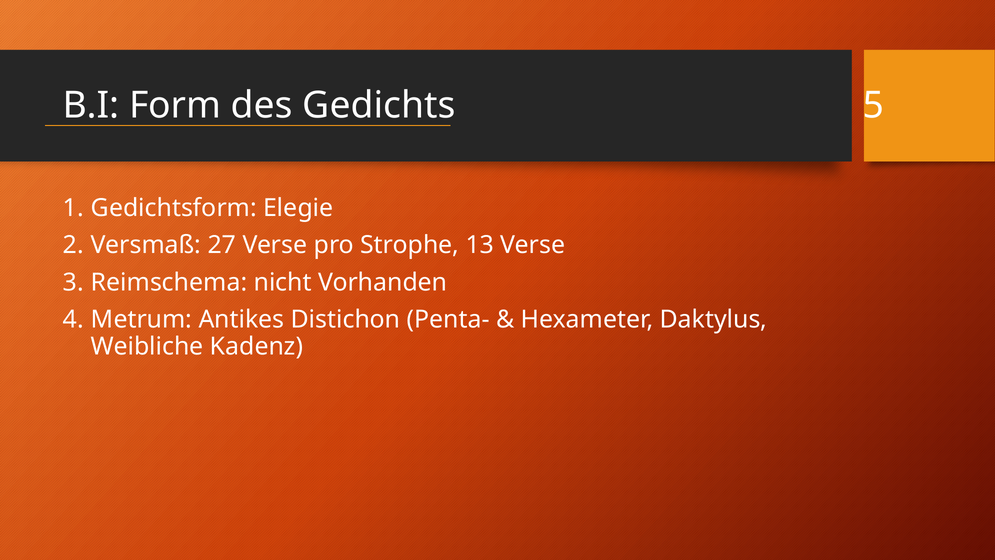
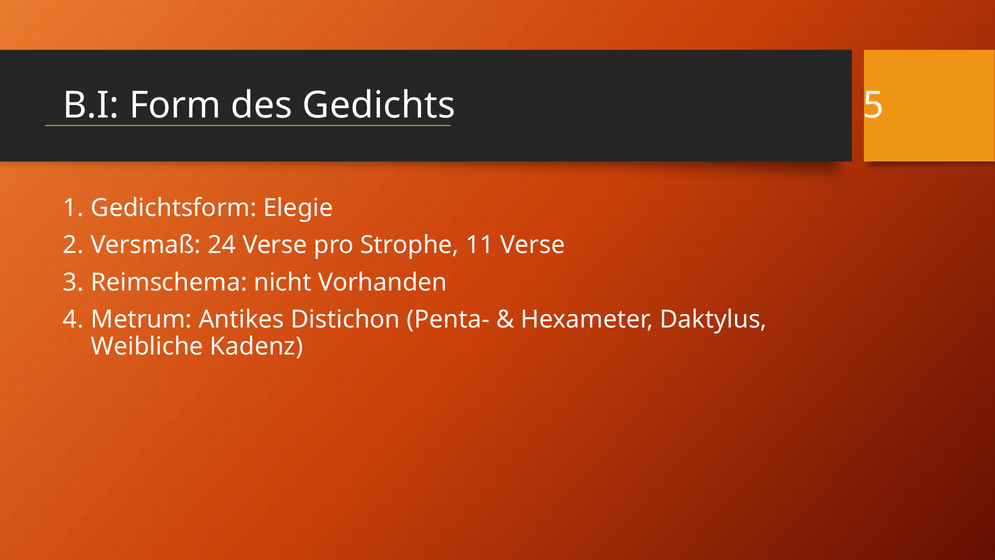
27: 27 -> 24
13: 13 -> 11
